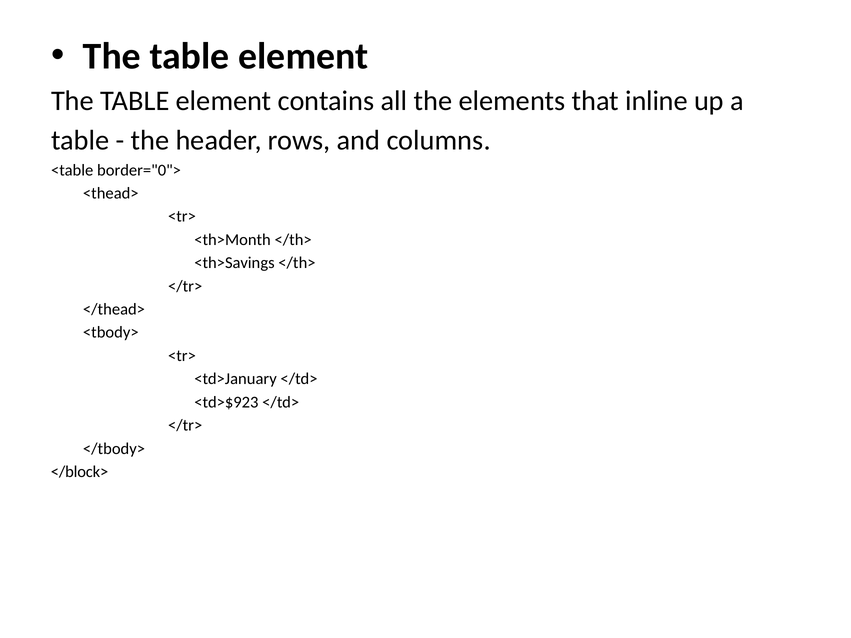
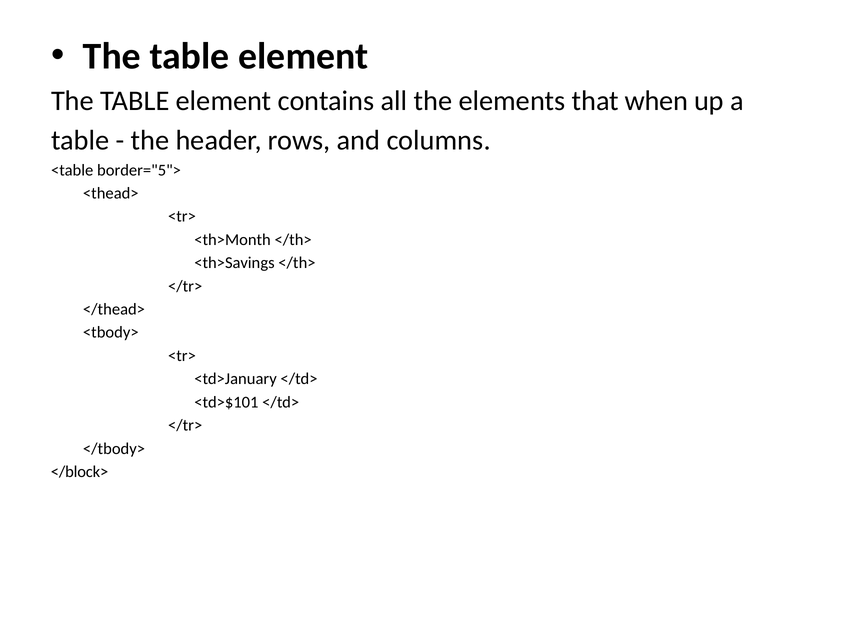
inline: inline -> when
border="0">: border="0"> -> border="5">
<td>$923: <td>$923 -> <td>$101
